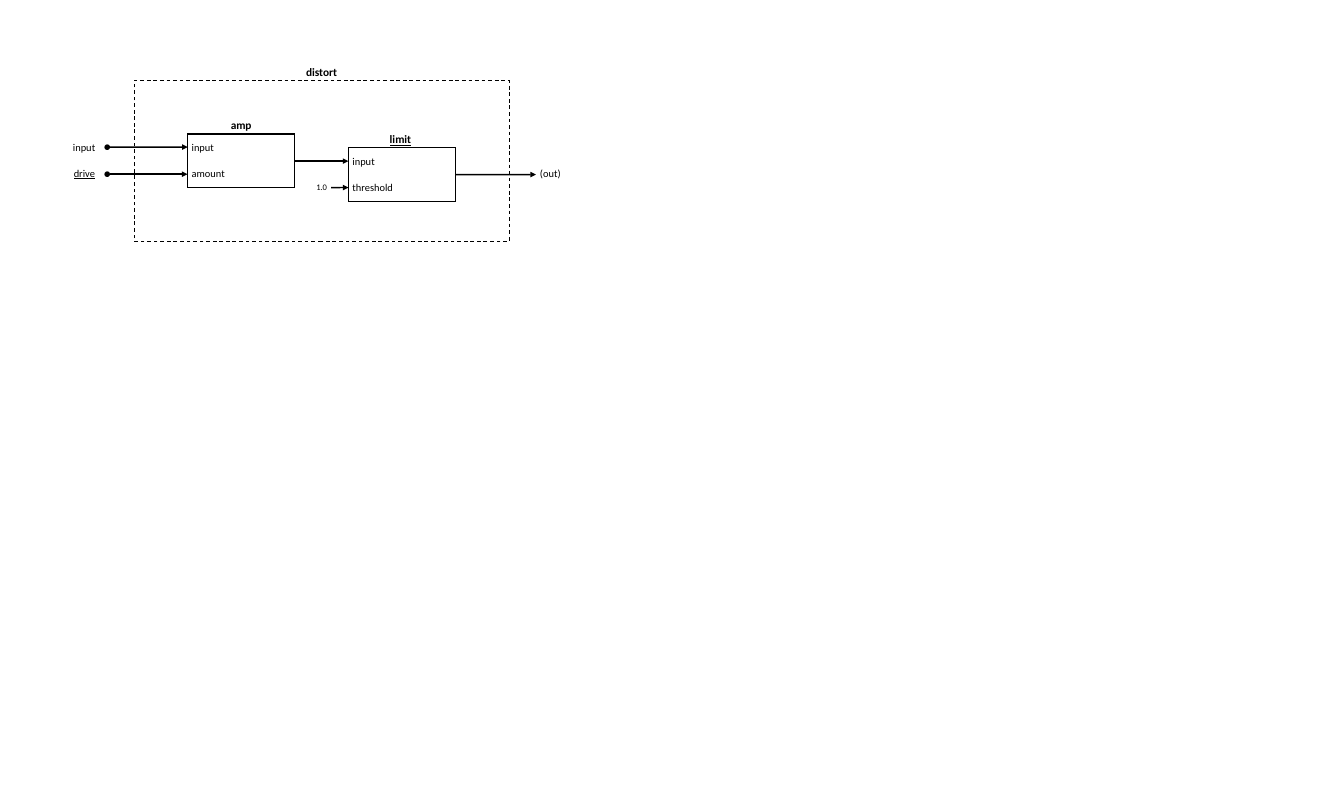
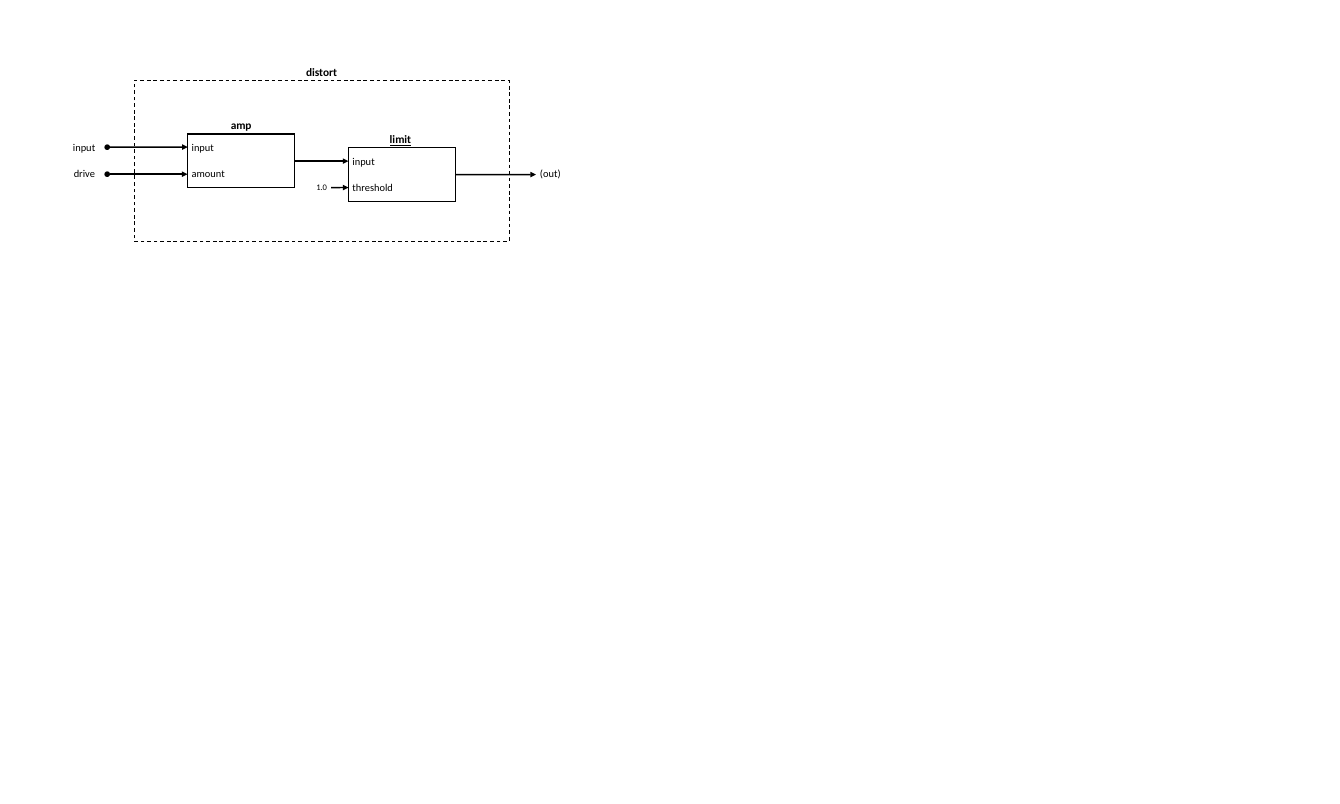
drive underline: present -> none
